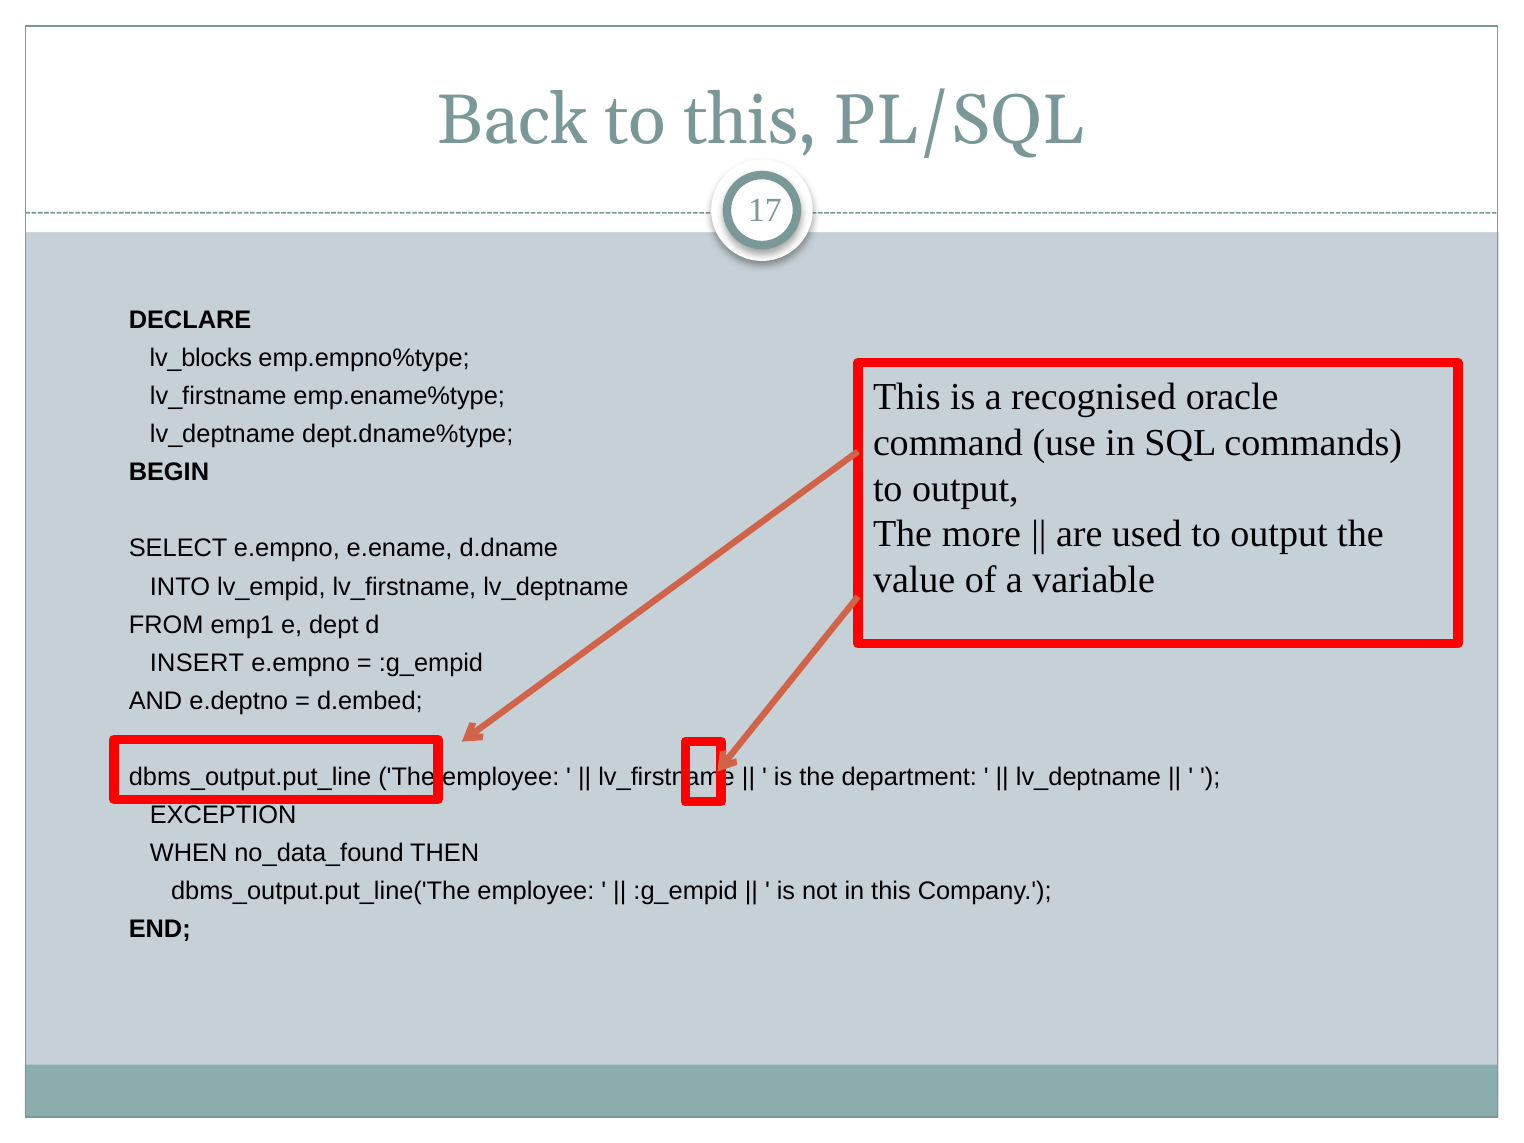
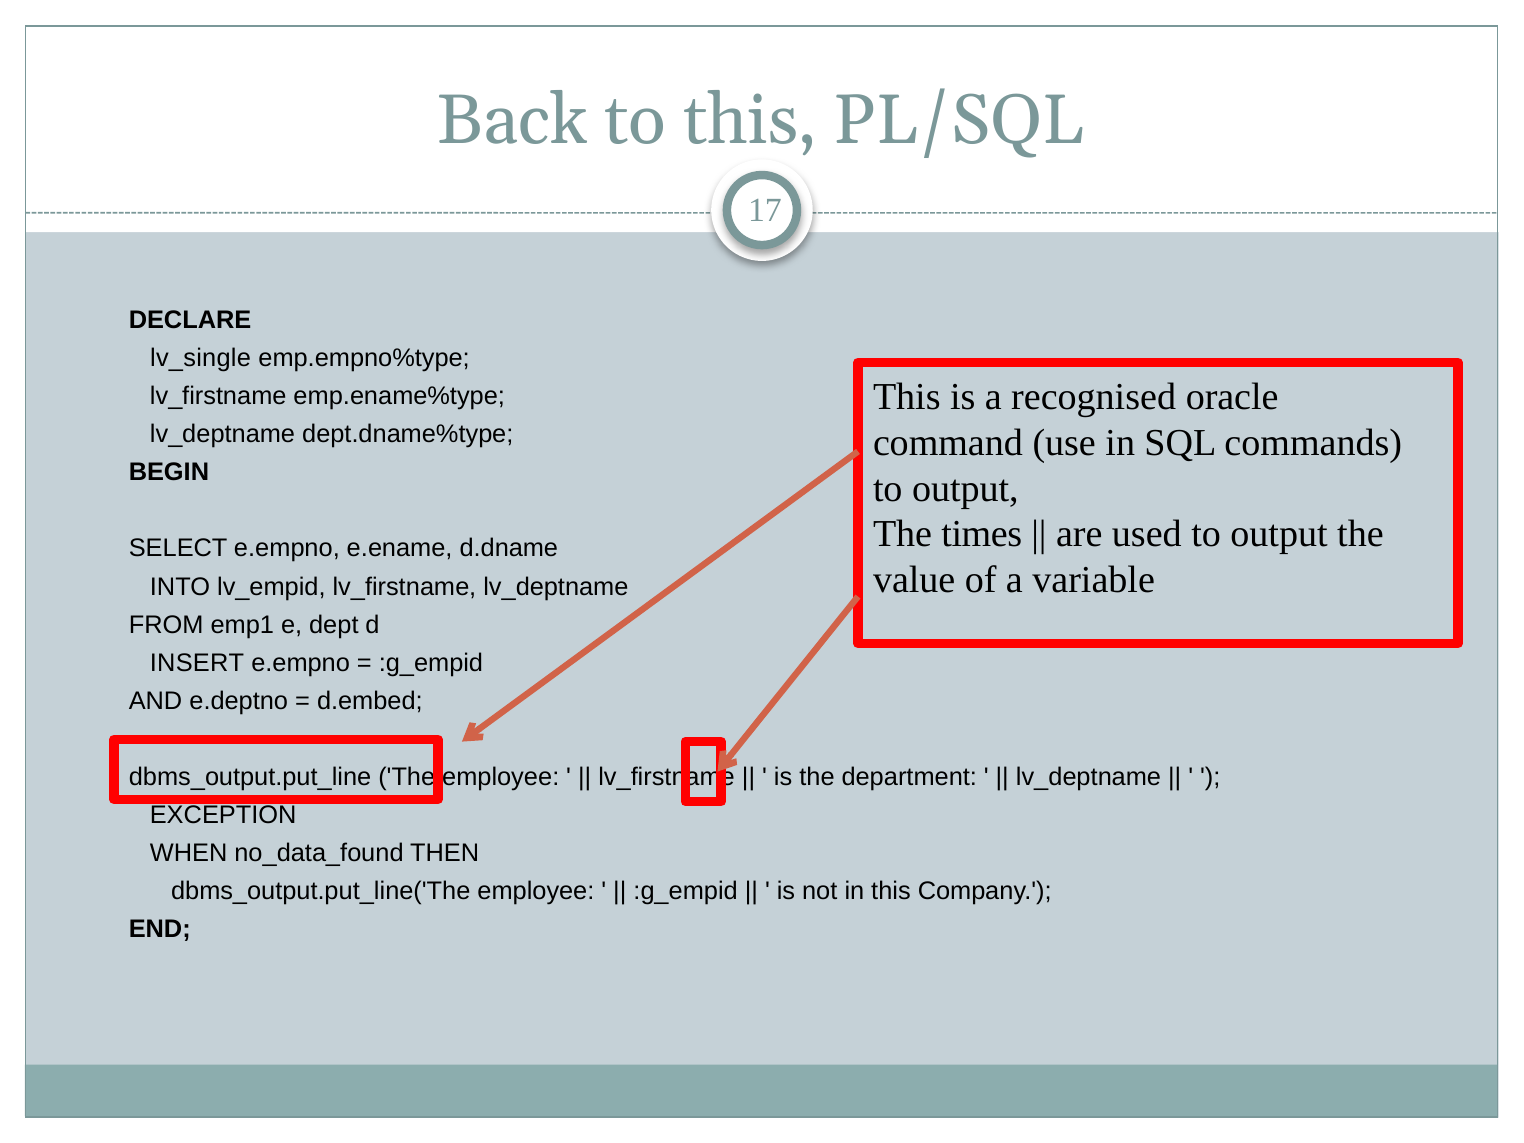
lv_blocks: lv_blocks -> lv_single
more: more -> times
